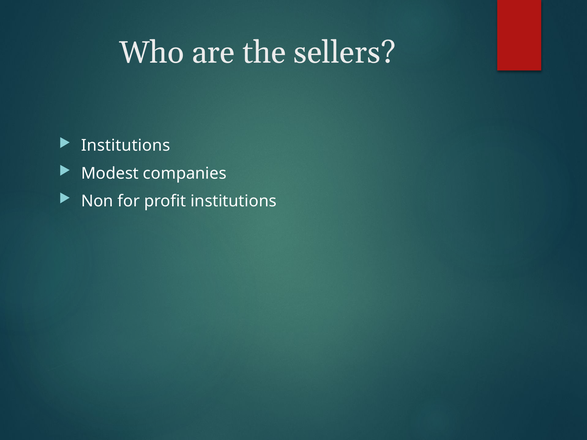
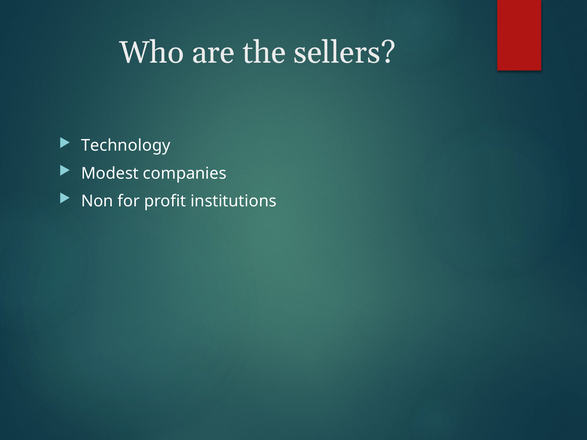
Institutions at (126, 146): Institutions -> Technology
